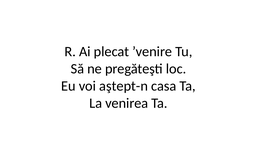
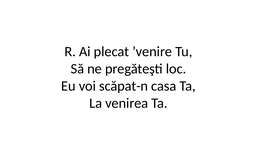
aştept-n: aştept-n -> scăpat-n
